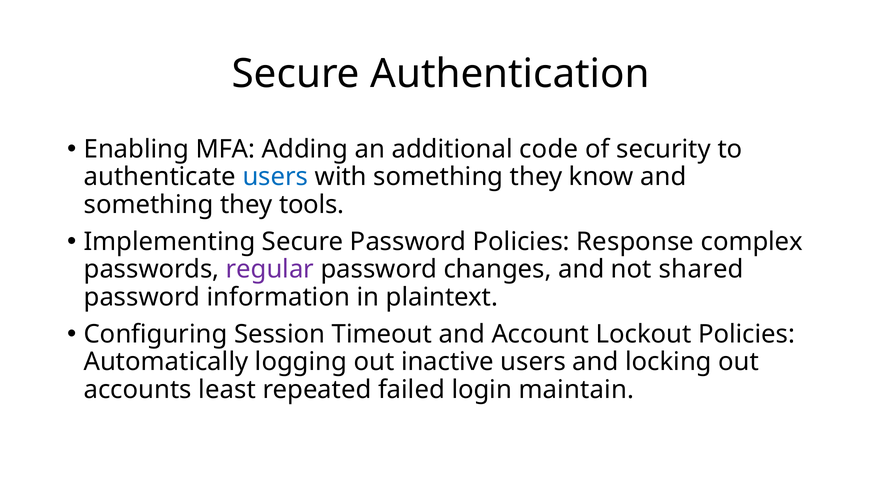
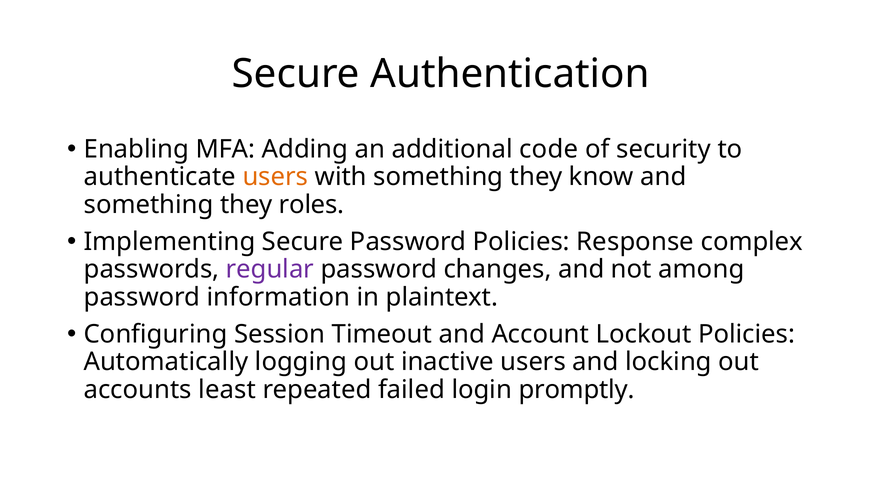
users at (275, 177) colour: blue -> orange
tools: tools -> roles
shared: shared -> among
maintain: maintain -> promptly
